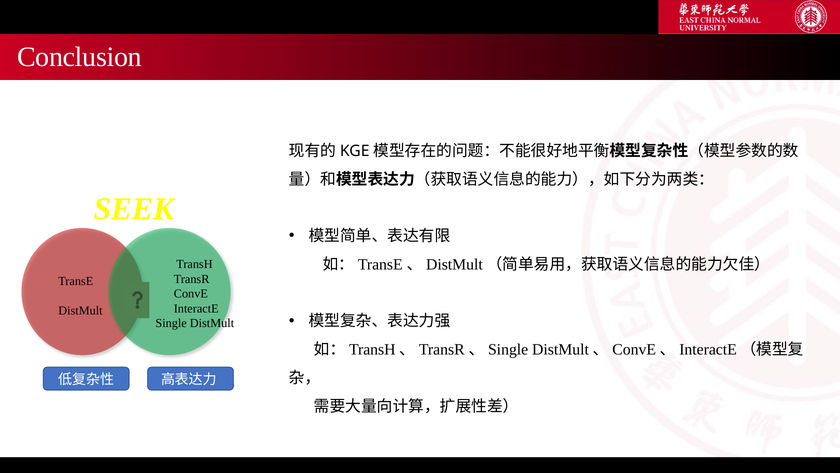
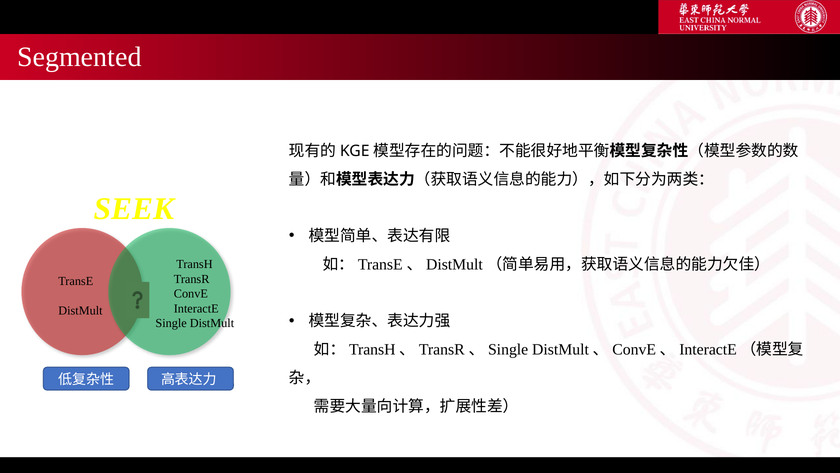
Conclusion: Conclusion -> Segmented
